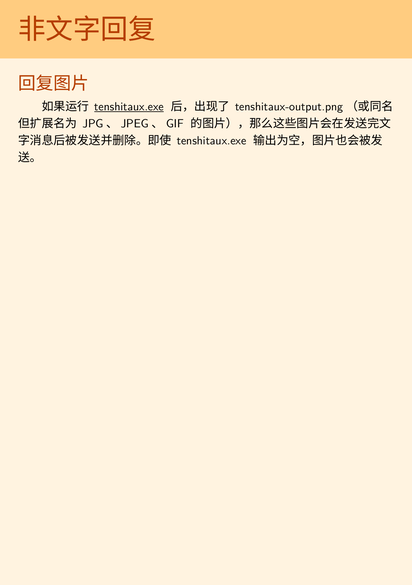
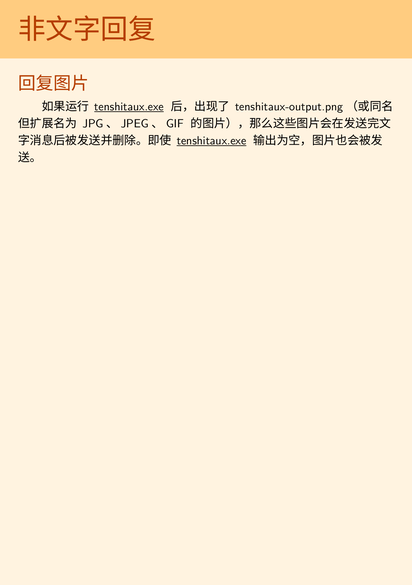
tenshitaux.exe at (212, 141) underline: none -> present
